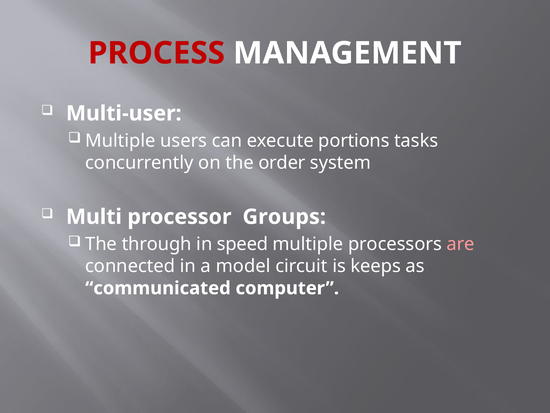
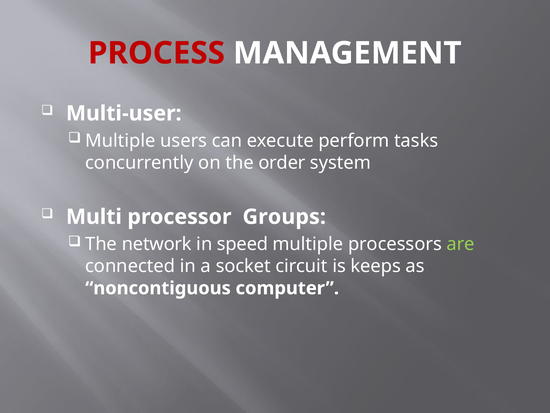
portions: portions -> perform
through: through -> network
are colour: pink -> light green
model: model -> socket
communicated: communicated -> noncontiguous
